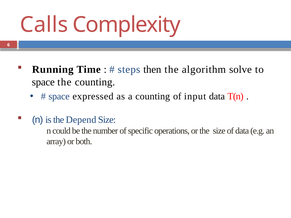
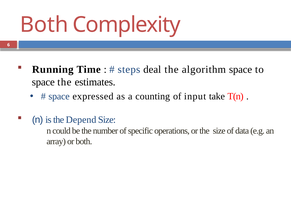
Calls at (44, 25): Calls -> Both
then: then -> deal
algorithm solve: solve -> space
the counting: counting -> estimates
input data: data -> take
